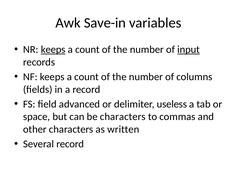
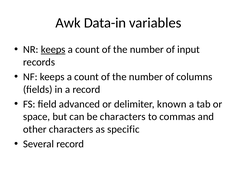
Save-in: Save-in -> Data-in
input underline: present -> none
useless: useless -> known
written: written -> specific
